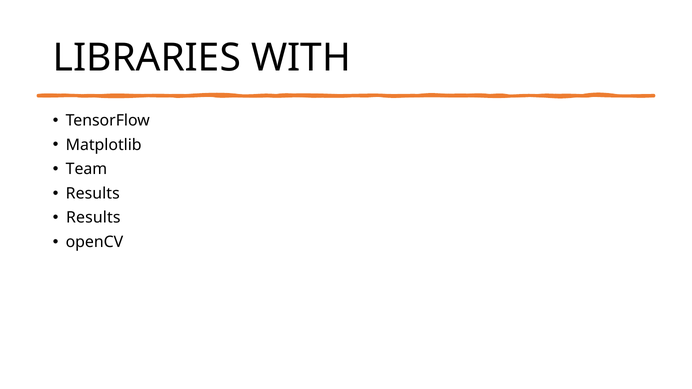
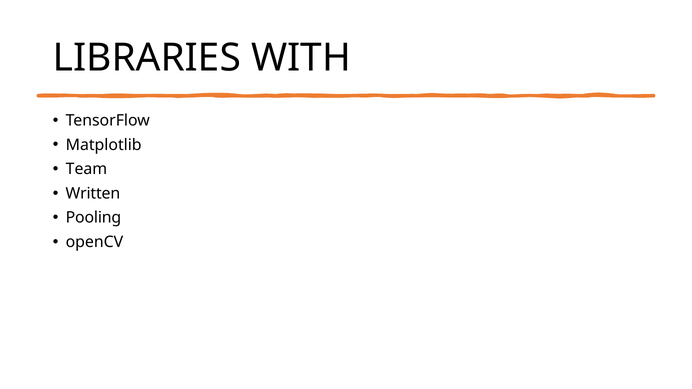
Results at (93, 193): Results -> Written
Results at (93, 218): Results -> Pooling
